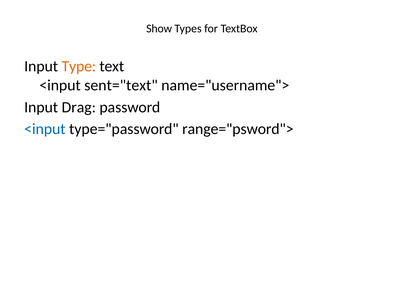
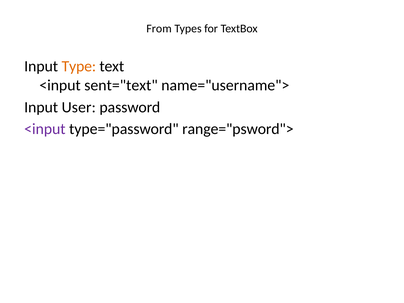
Show: Show -> From
Drag: Drag -> User
<input at (45, 129) colour: blue -> purple
